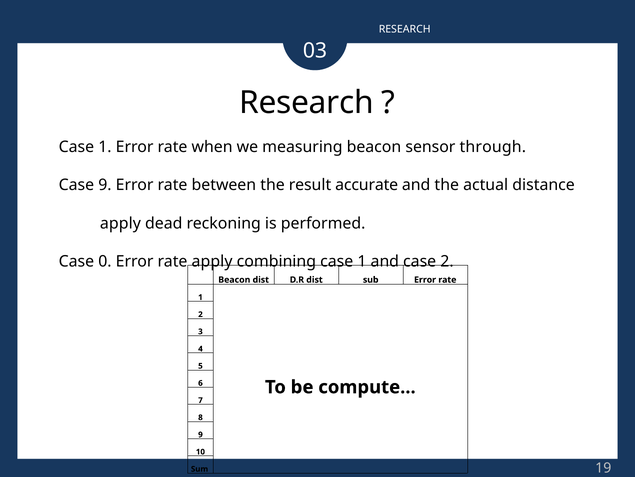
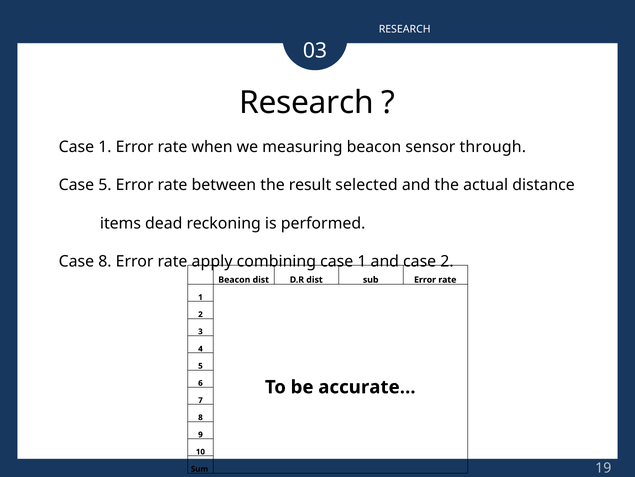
Case 9: 9 -> 5
accurate: accurate -> selected
apply at (120, 223): apply -> items
Case 0: 0 -> 8
compute: compute -> accurate
